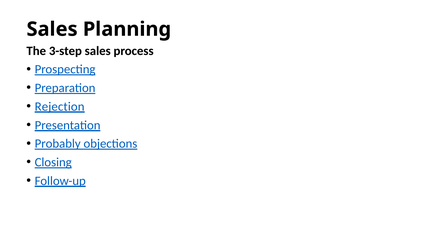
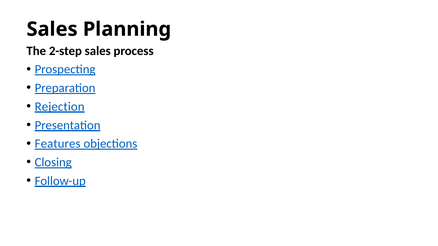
3-step: 3-step -> 2-step
Probably: Probably -> Features
